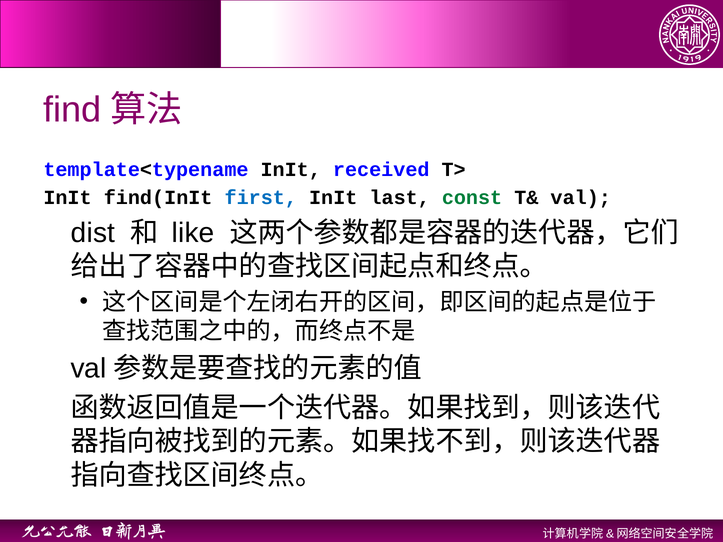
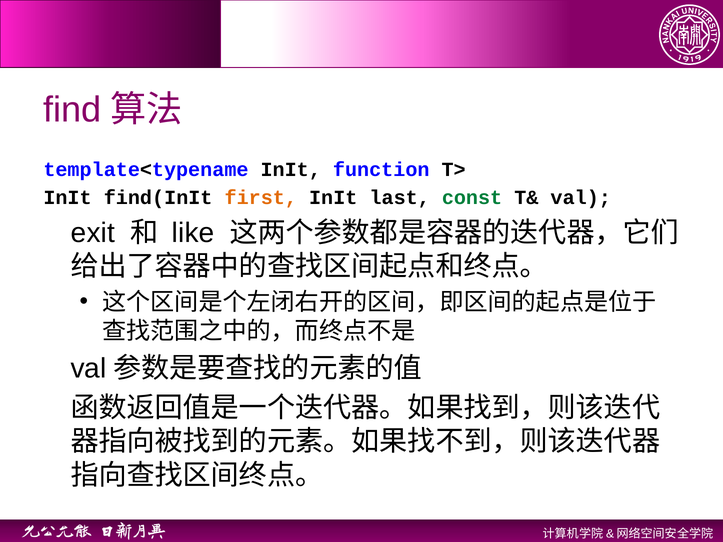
received: received -> function
first colour: blue -> orange
dist: dist -> exit
